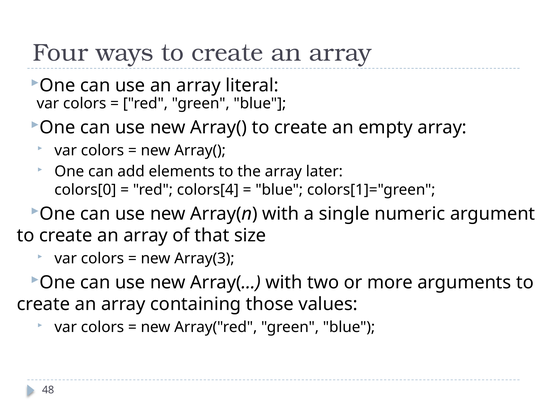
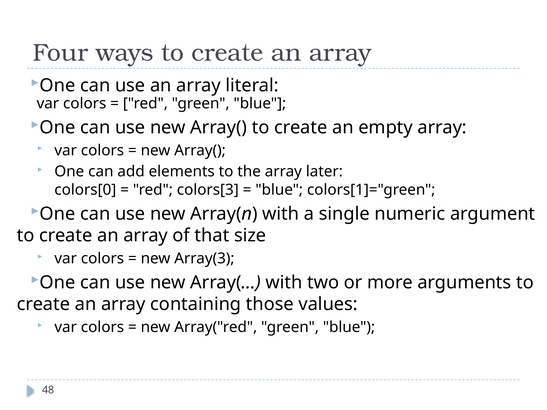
colors[4: colors[4 -> colors[3
